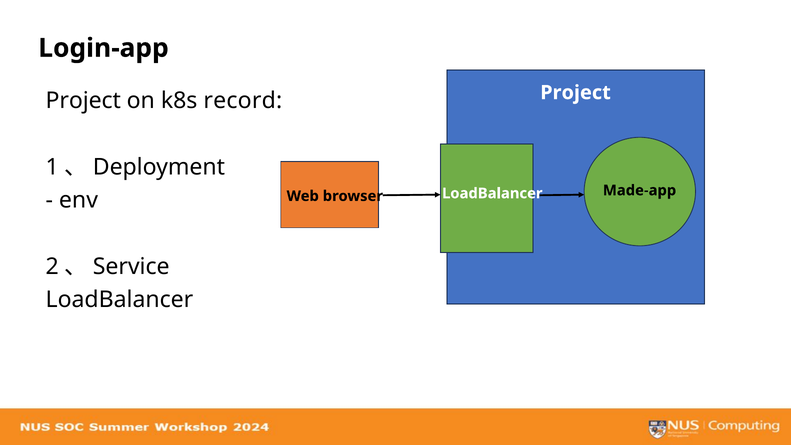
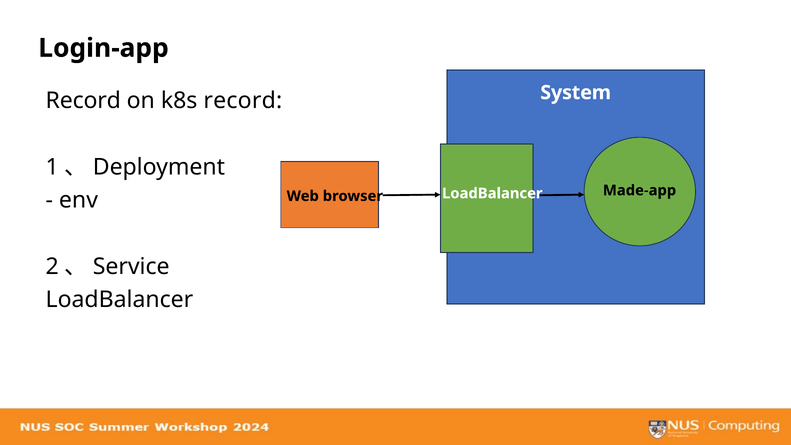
Project at (576, 93): Project -> System
Project at (83, 101): Project -> Record
